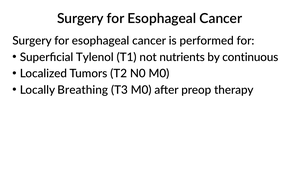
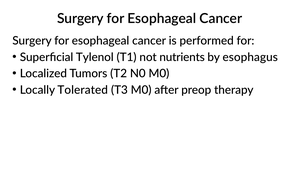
continuous: continuous -> esophagus
Breathing: Breathing -> Tolerated
